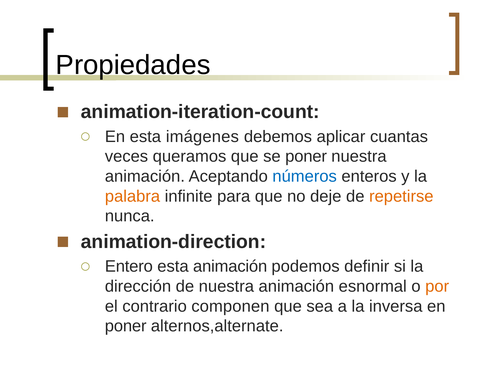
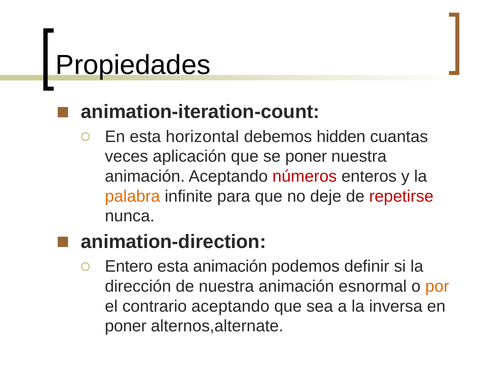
imágenes: imágenes -> horizontal
aplicar: aplicar -> hidden
queramos: queramos -> aplicación
números colour: blue -> red
repetirse colour: orange -> red
contrario componen: componen -> aceptando
